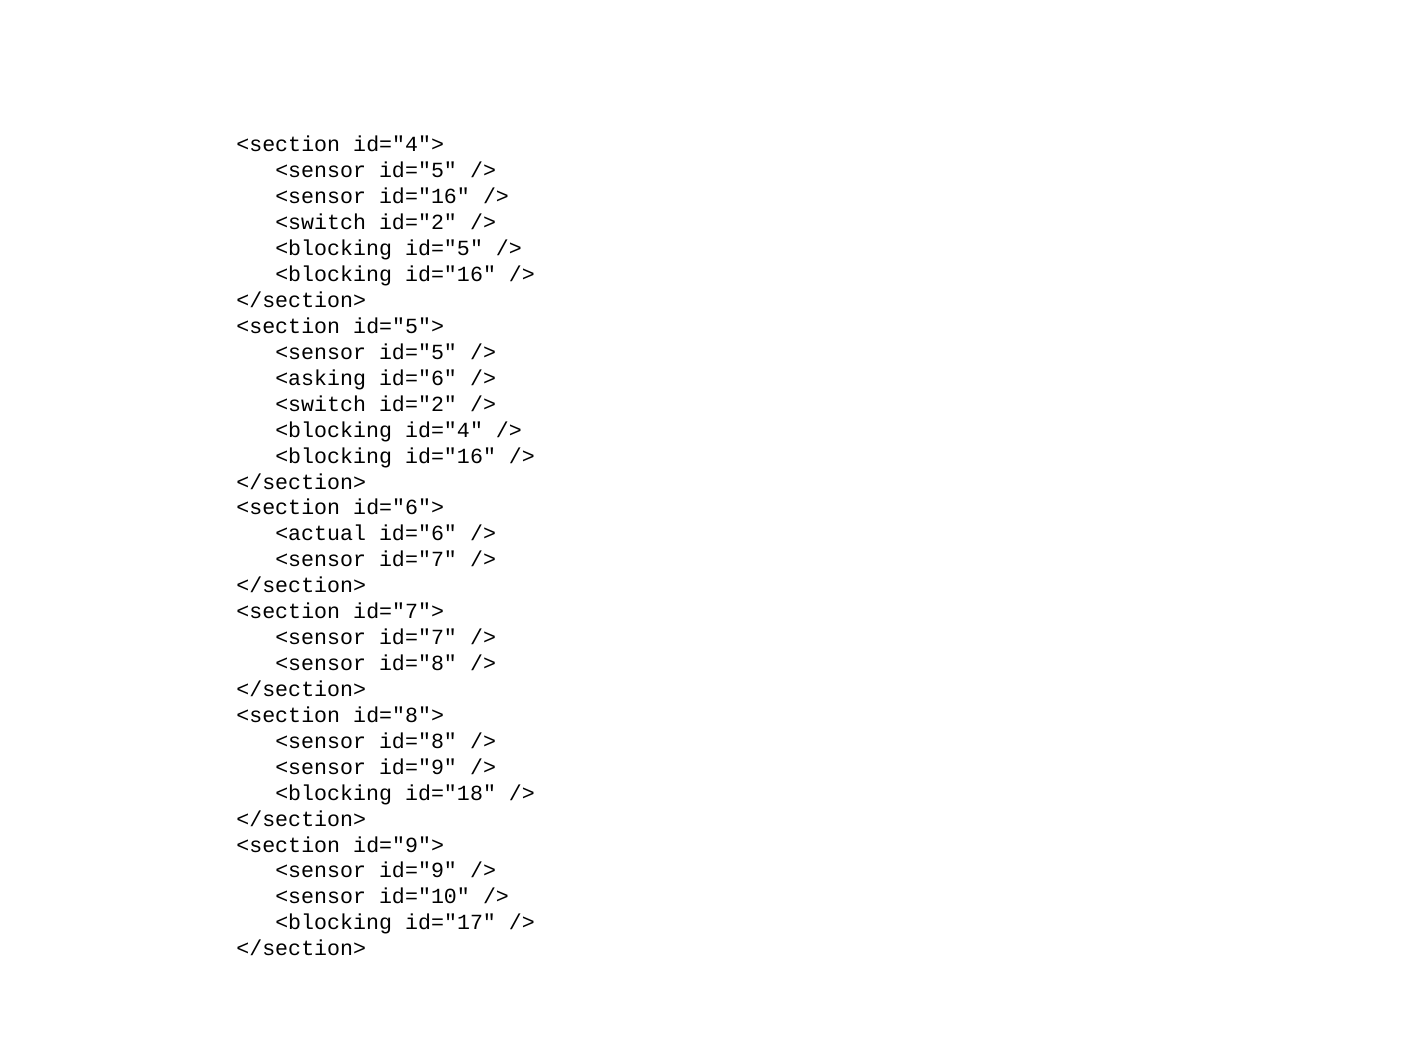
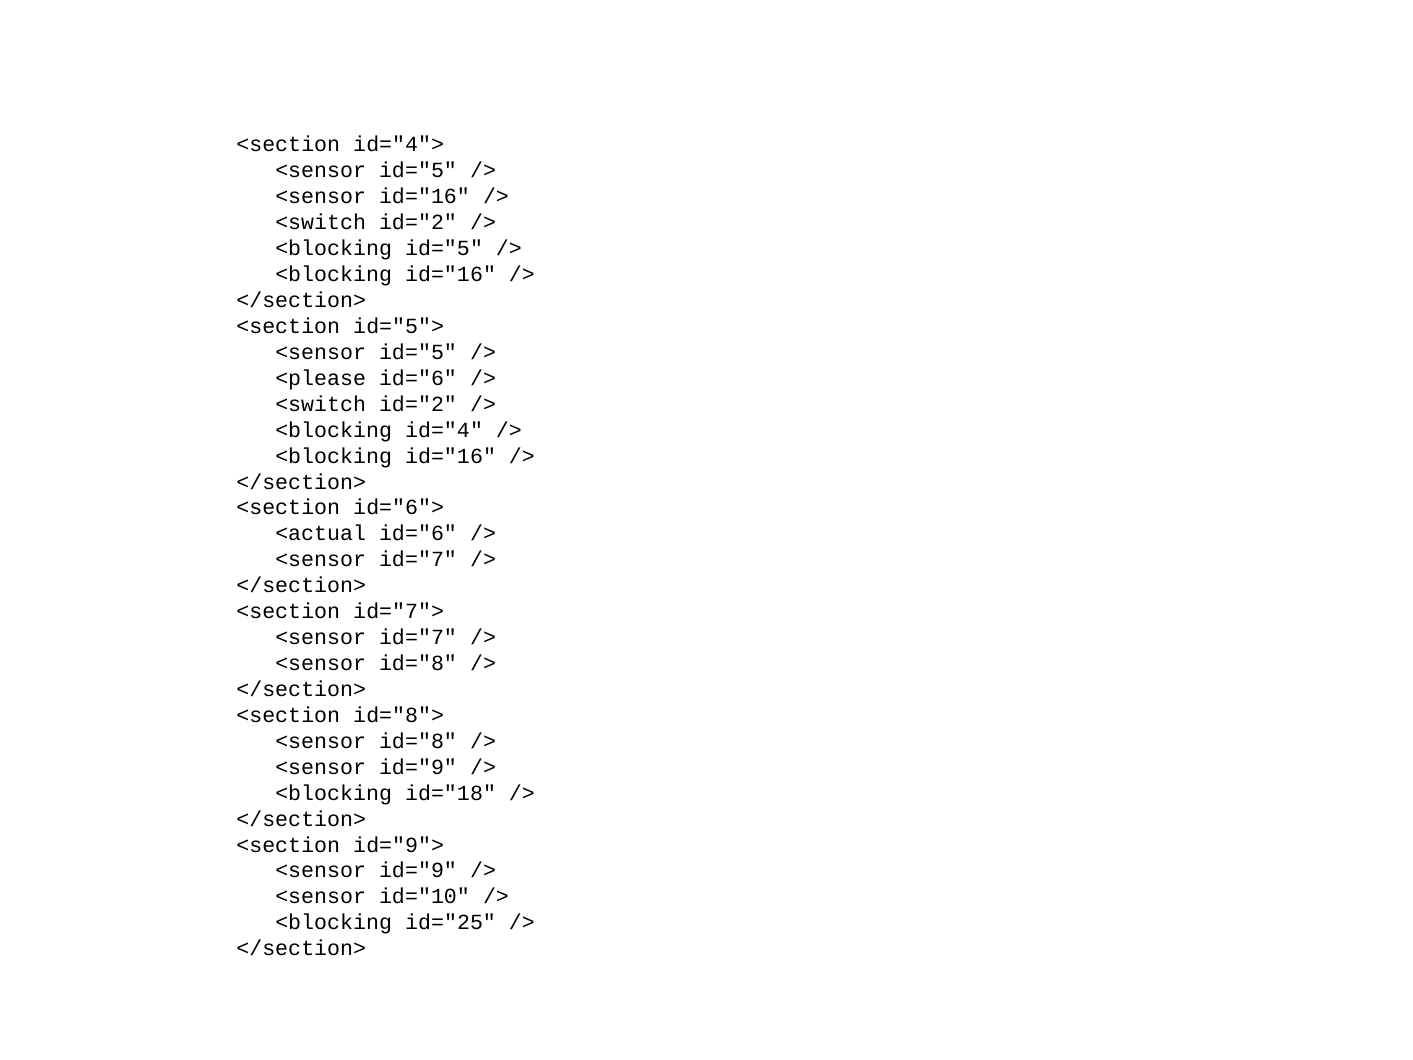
<asking: <asking -> <please
id="17: id="17 -> id="25
